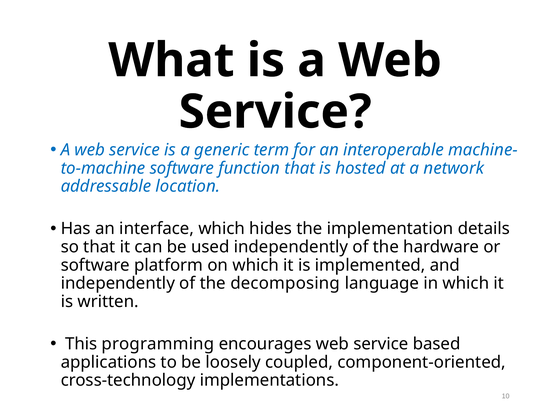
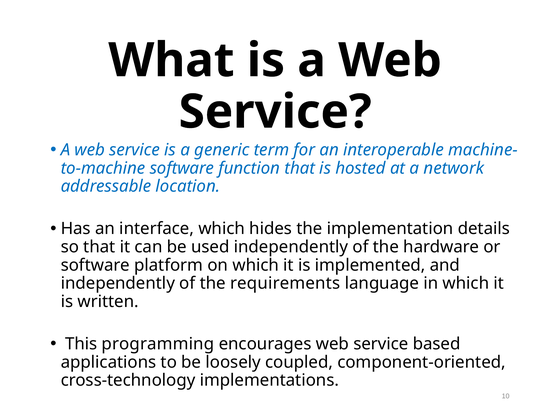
decomposing: decomposing -> requirements
